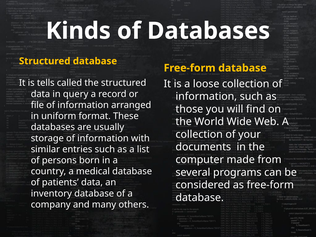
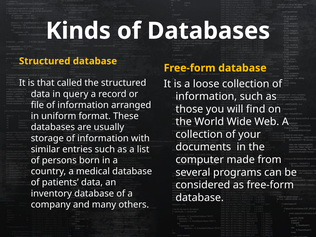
tells: tells -> that
